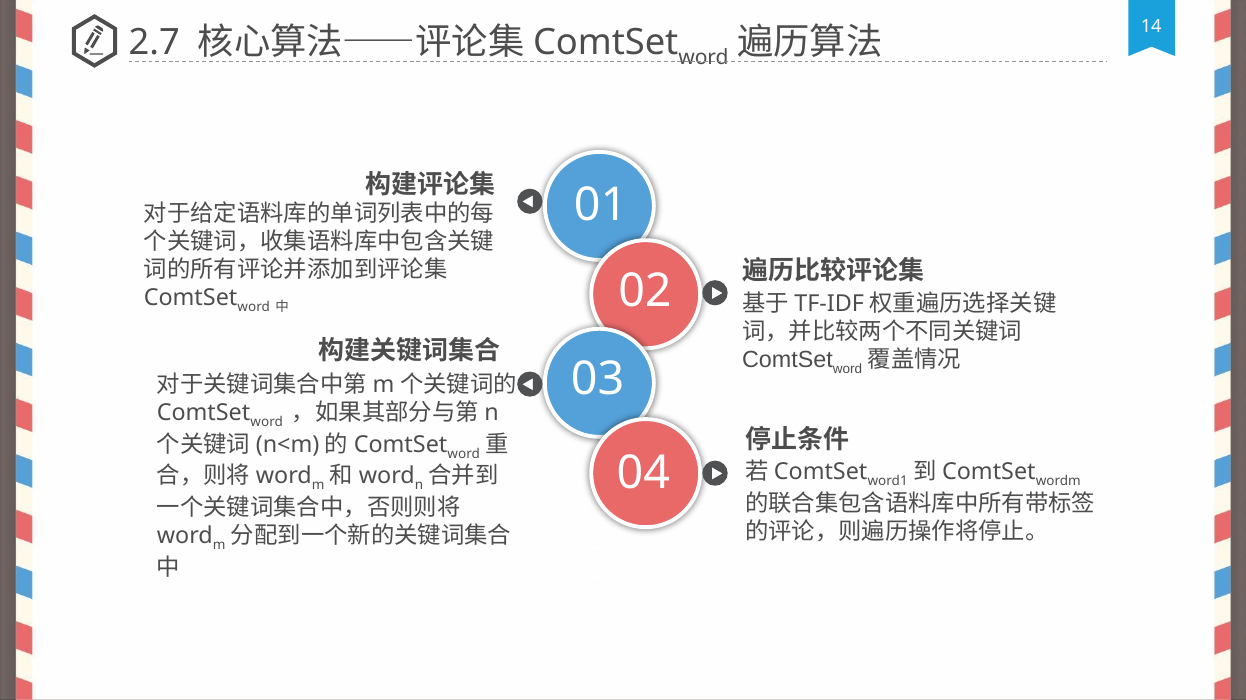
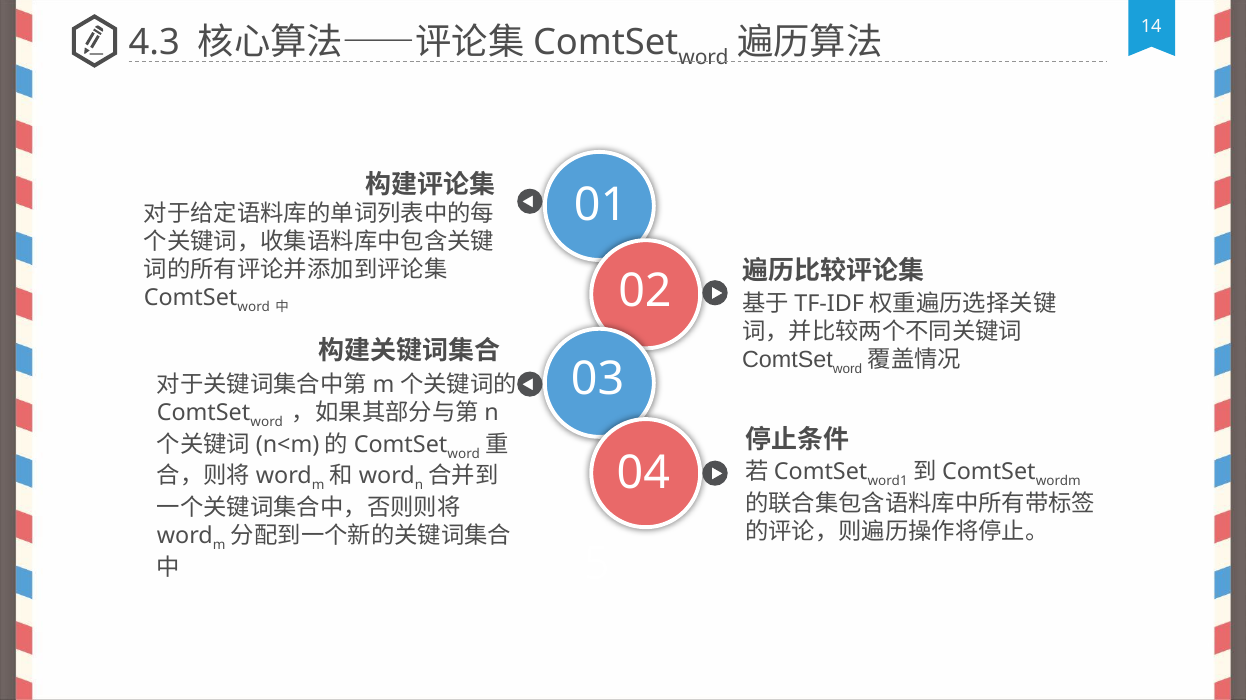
2.7: 2.7 -> 4.3
